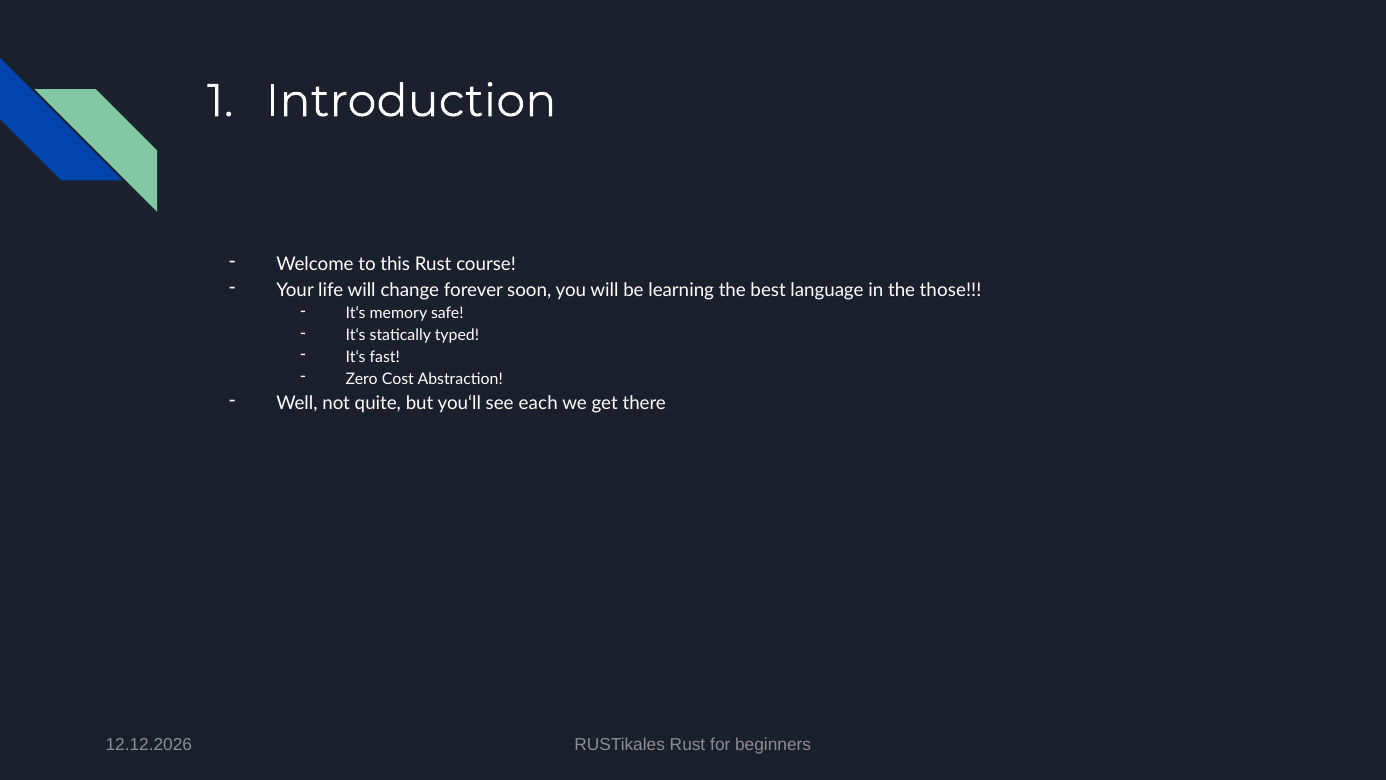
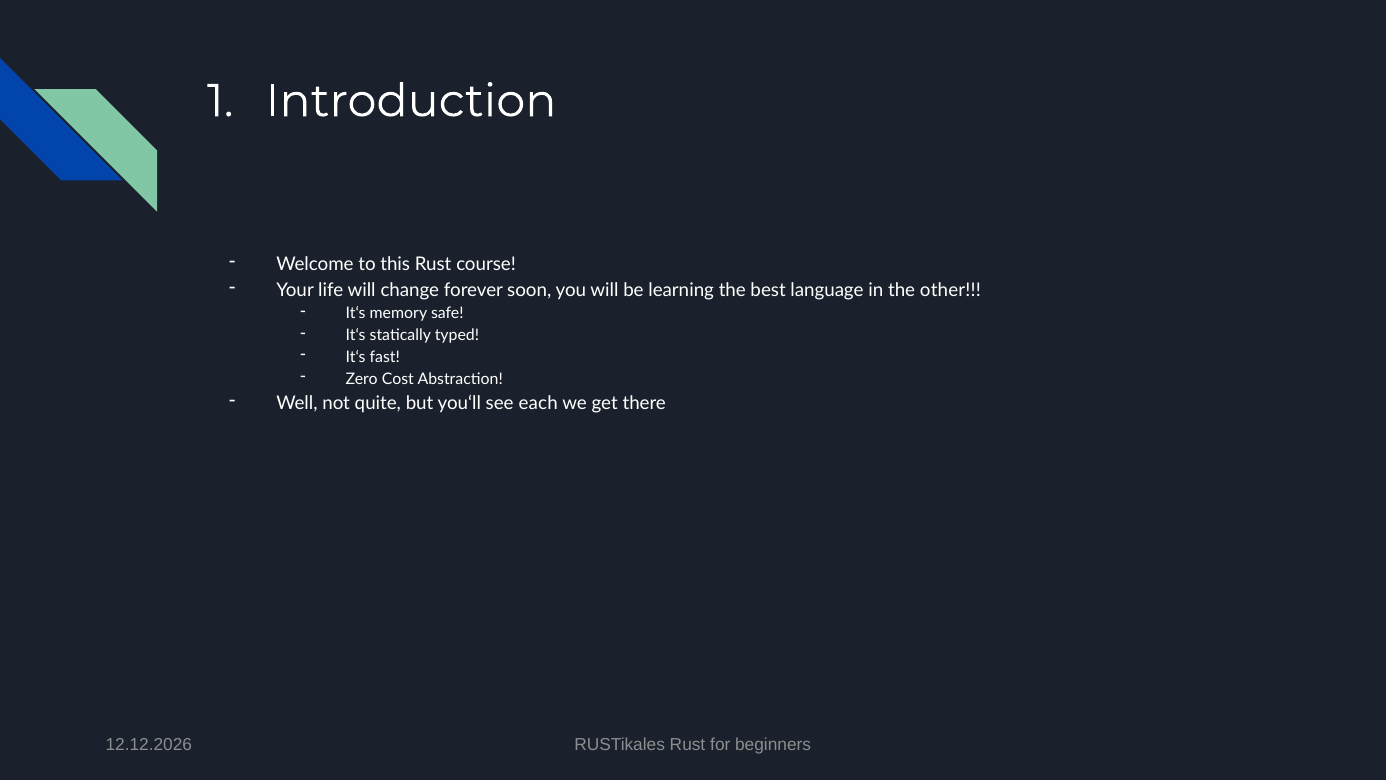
those: those -> other
